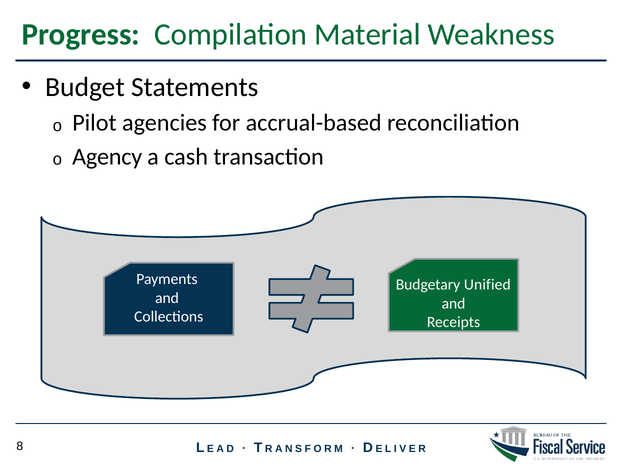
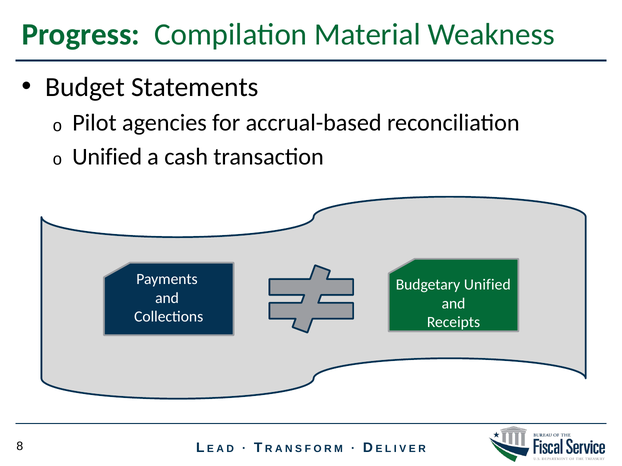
Agency at (107, 157): Agency -> Unified
